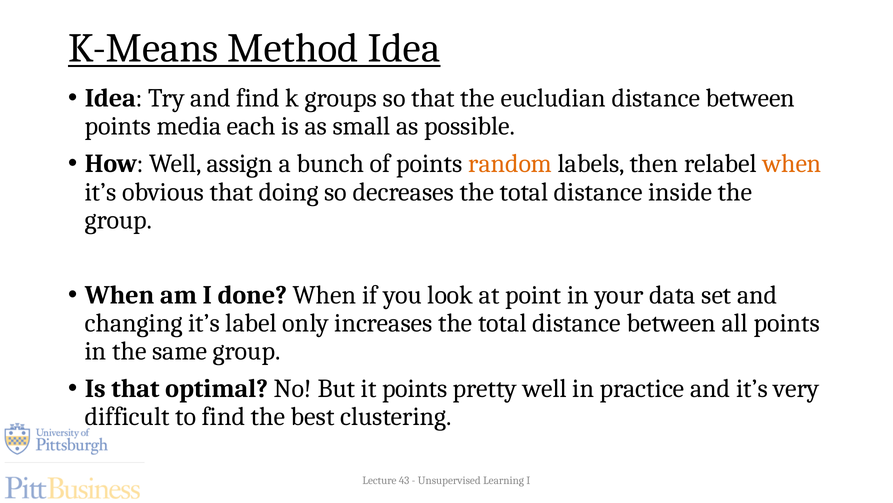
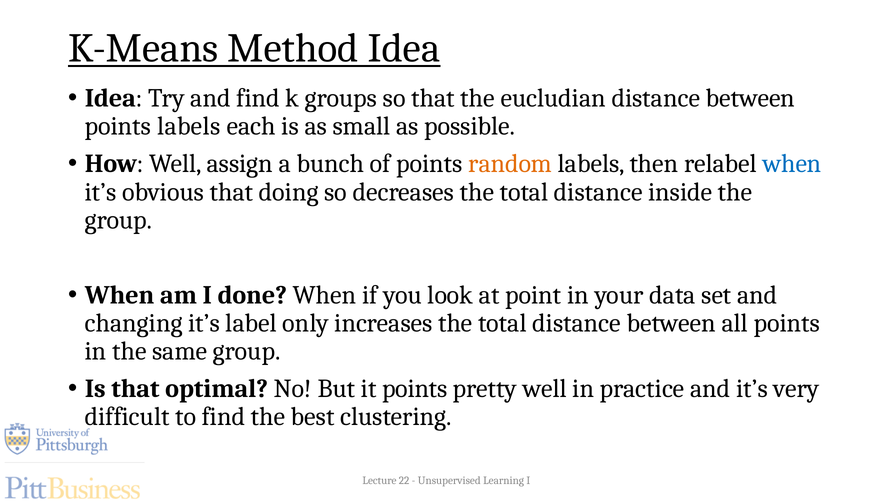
points media: media -> labels
when at (792, 164) colour: orange -> blue
43: 43 -> 22
